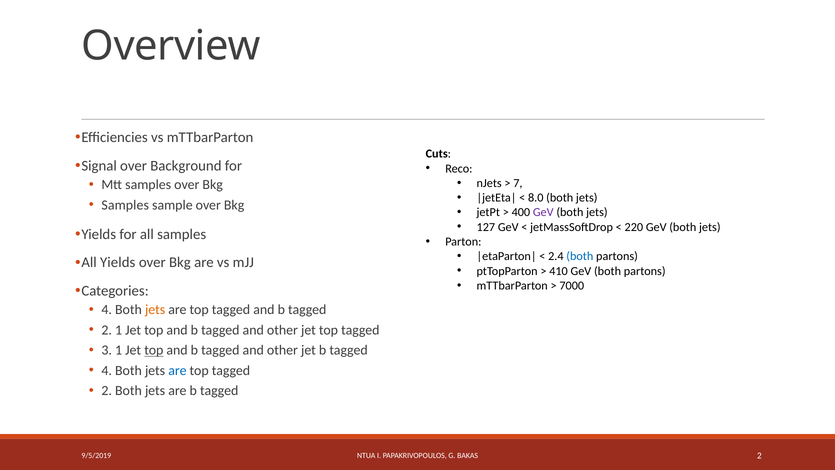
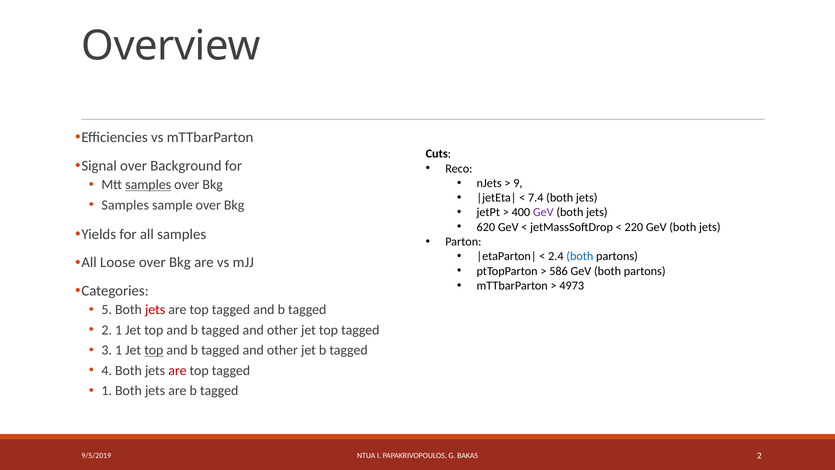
7: 7 -> 9
samples at (148, 185) underline: none -> present
8.0: 8.0 -> 7.4
127: 127 -> 620
All Yields: Yields -> Loose
410: 410 -> 586
7000: 7000 -> 4973
4 at (107, 310): 4 -> 5
jets at (155, 310) colour: orange -> red
are at (177, 370) colour: blue -> red
2 at (107, 391): 2 -> 1
